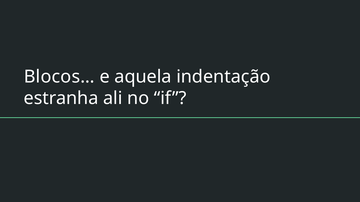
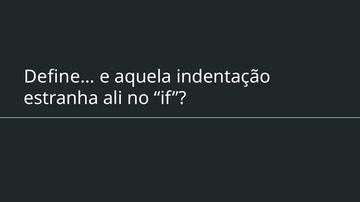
Blocos…: Blocos… -> Define…
